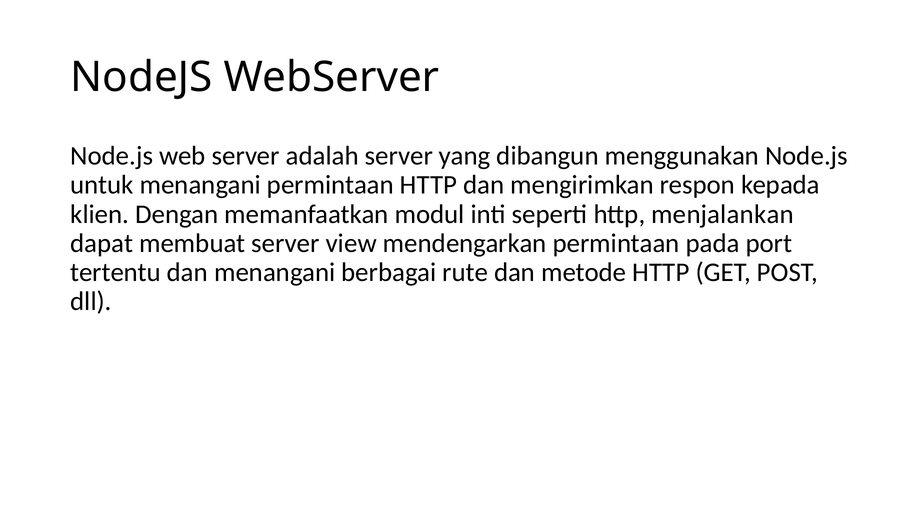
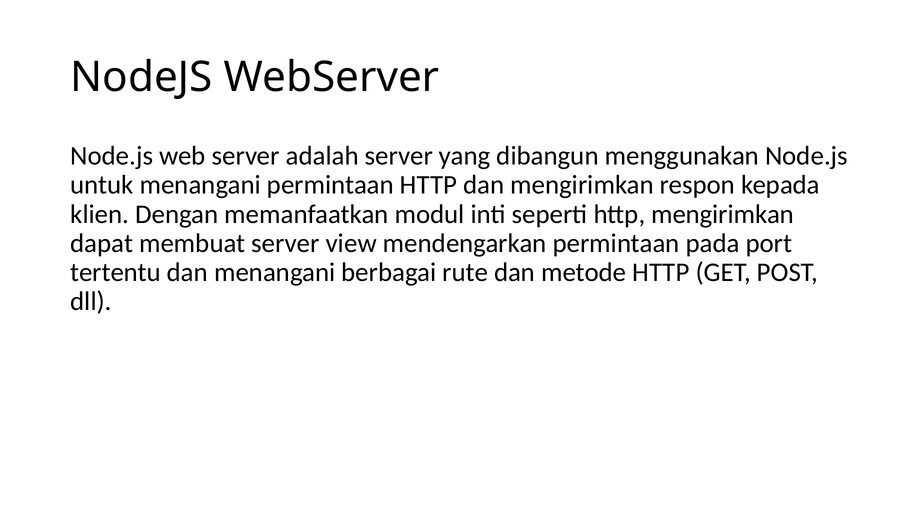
http menjalankan: menjalankan -> mengirimkan
